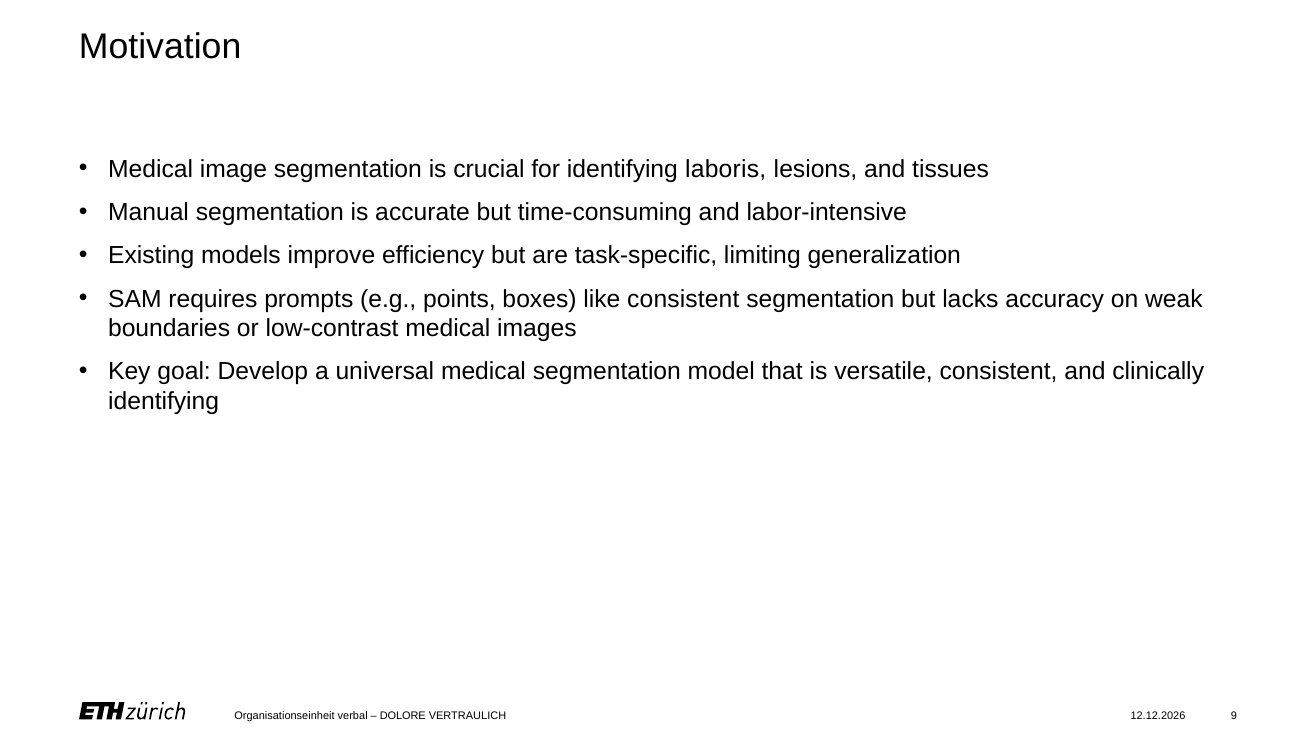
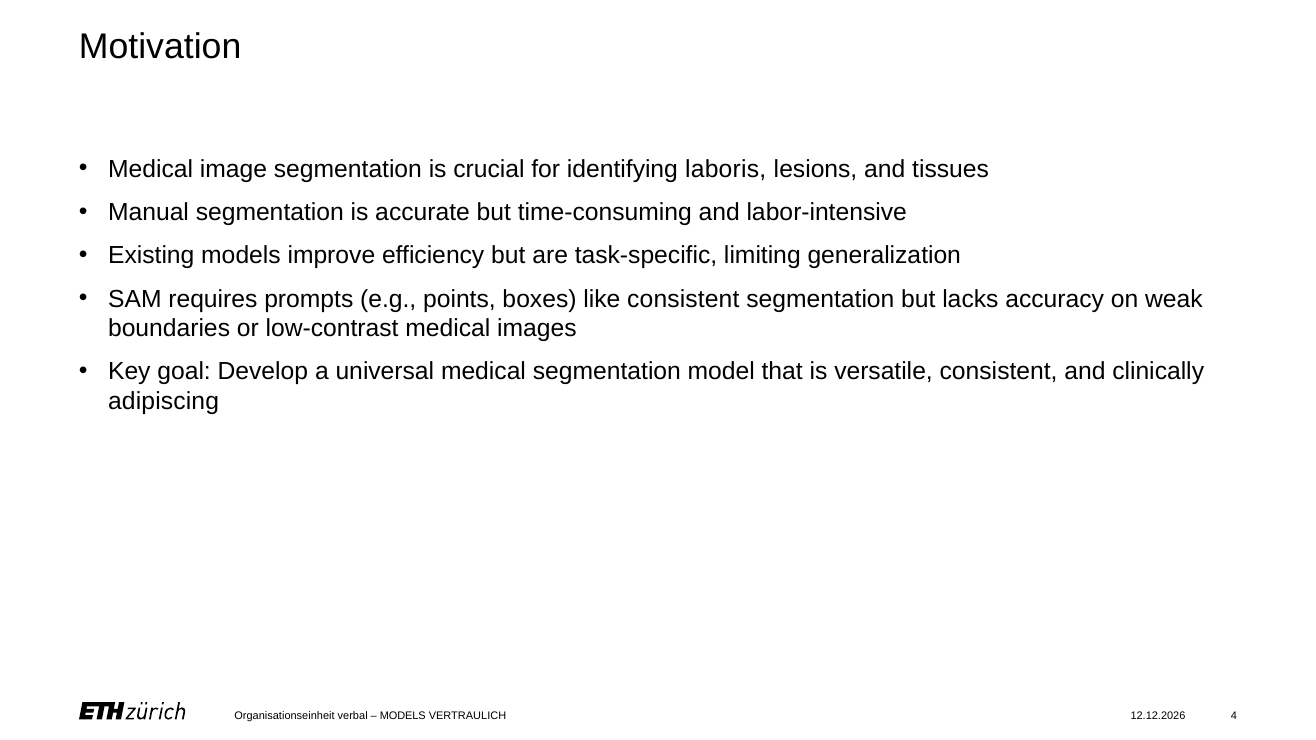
identifying at (164, 402): identifying -> adipiscing
DOLORE at (403, 716): DOLORE -> MODELS
9: 9 -> 4
